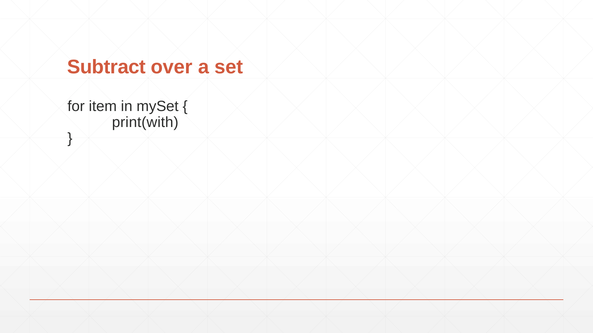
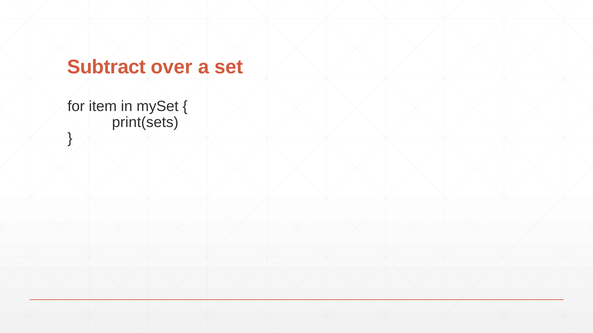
print(with: print(with -> print(sets
